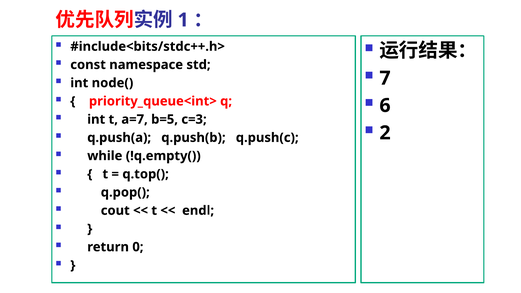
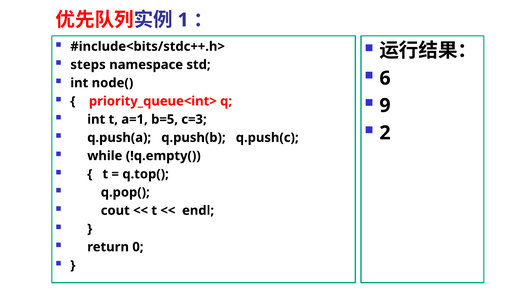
const: const -> steps
7: 7 -> 6
6: 6 -> 9
a=7: a=7 -> a=1
